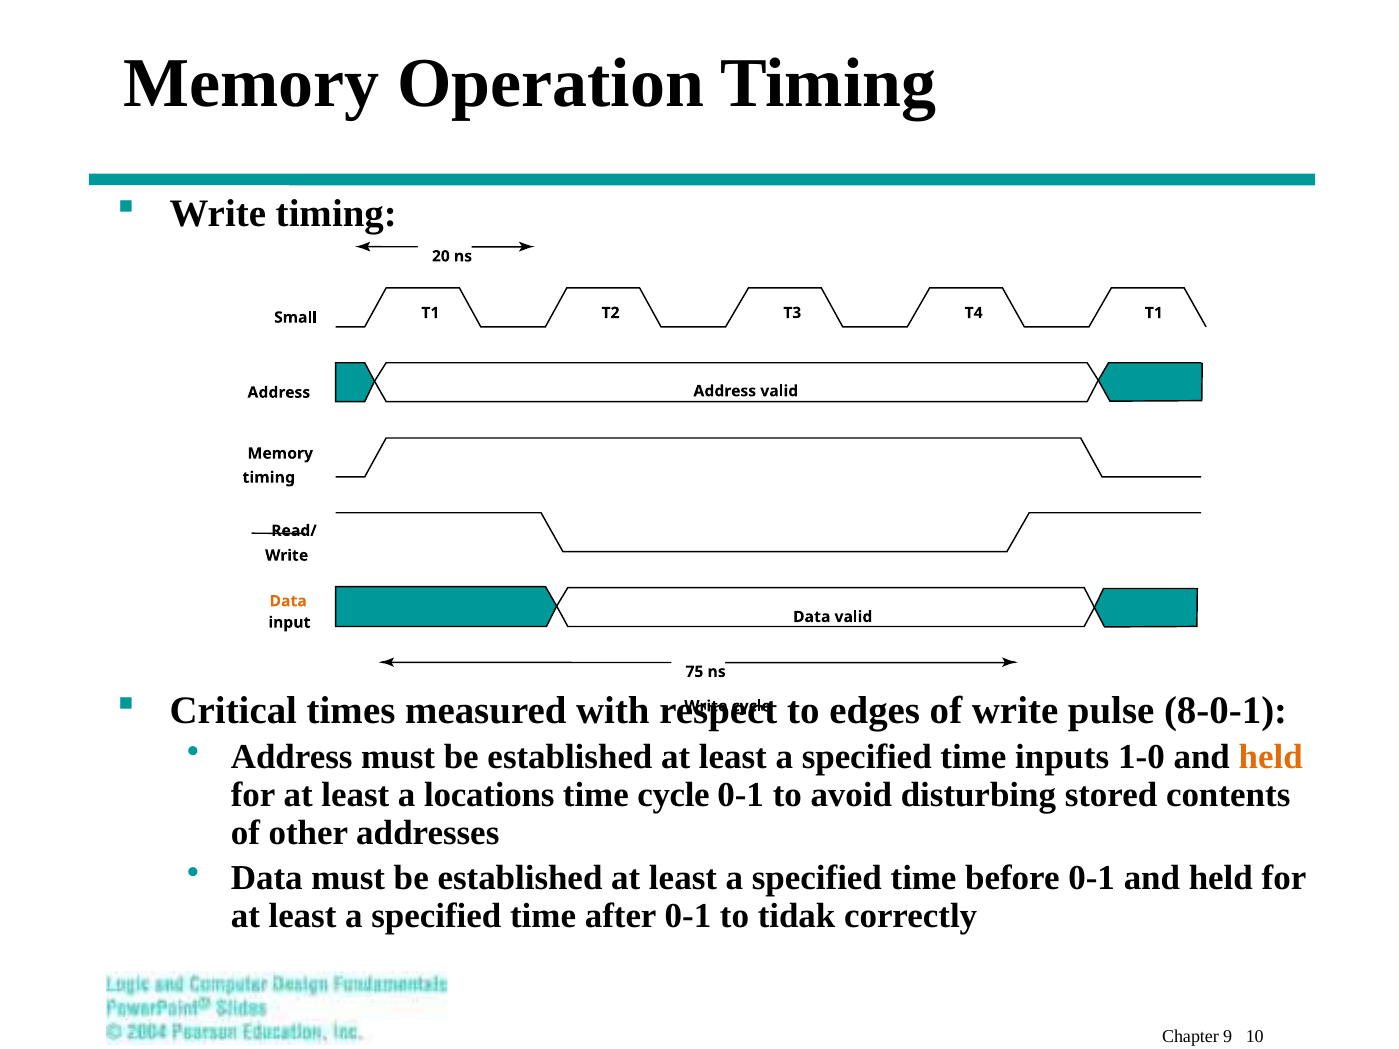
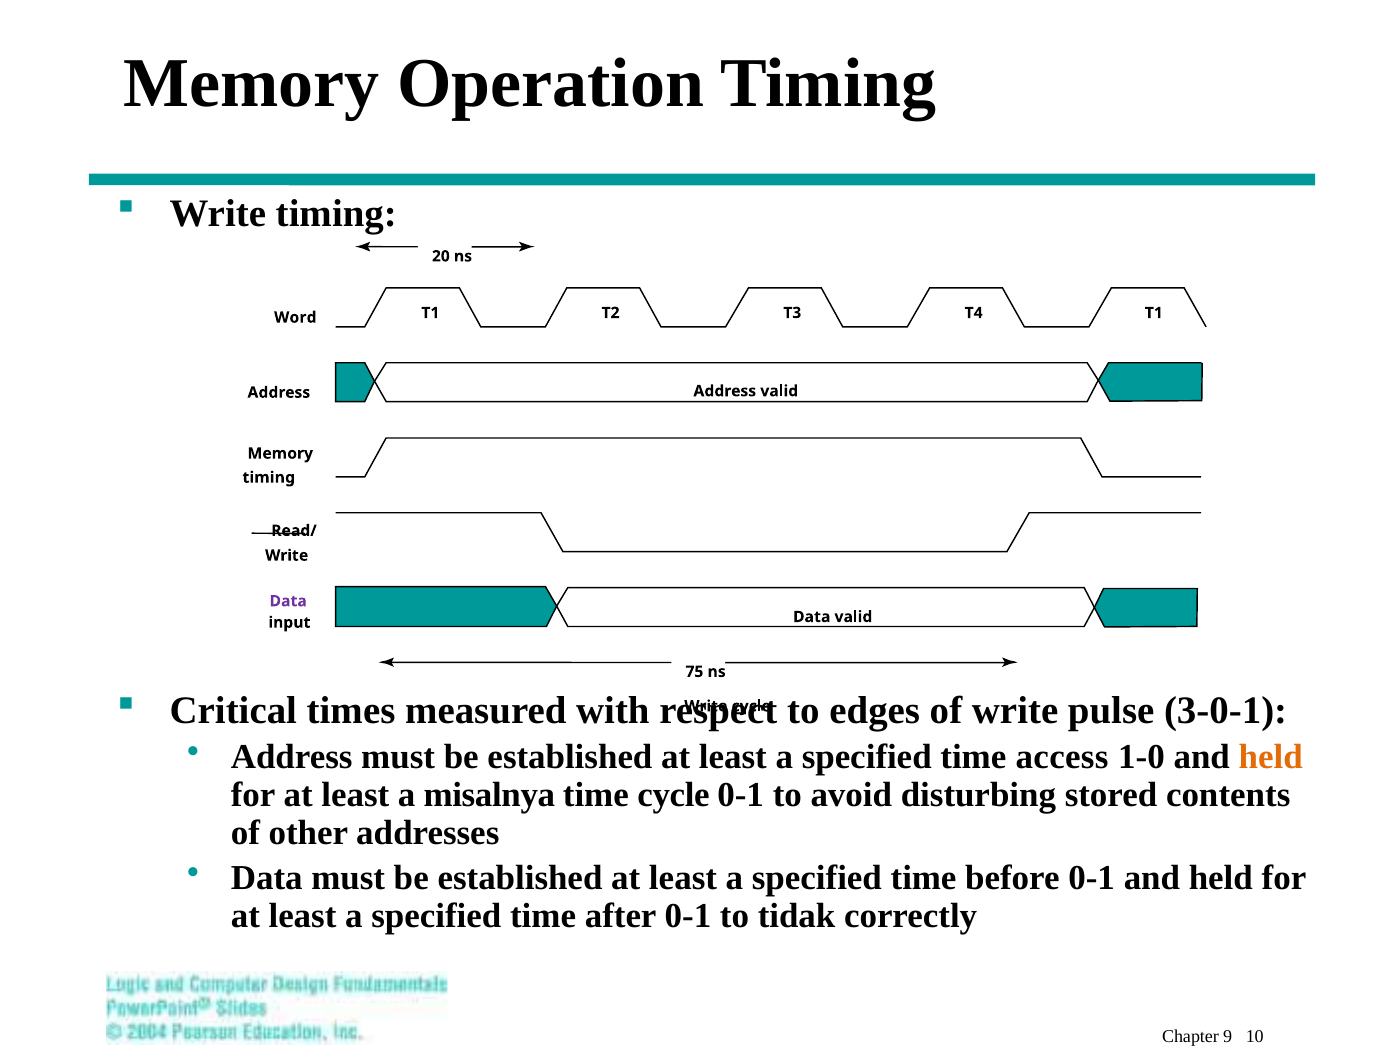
Small: Small -> Word
Data at (288, 601) colour: orange -> purple
8-0-1: 8-0-1 -> 3-0-1
inputs: inputs -> access
locations: locations -> misalnya
